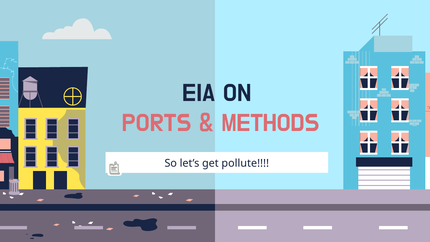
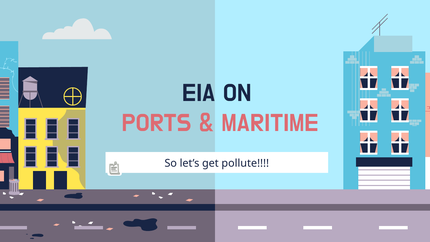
METHODS: METHODS -> MARITIME
